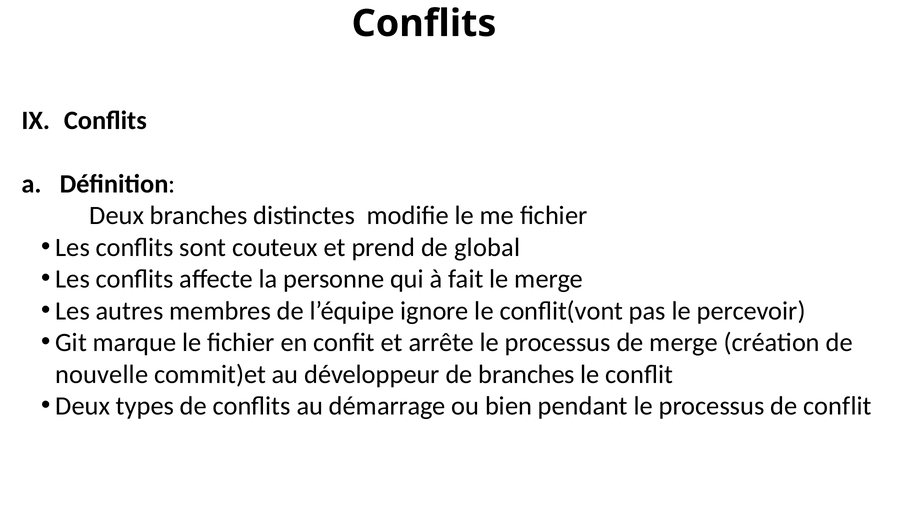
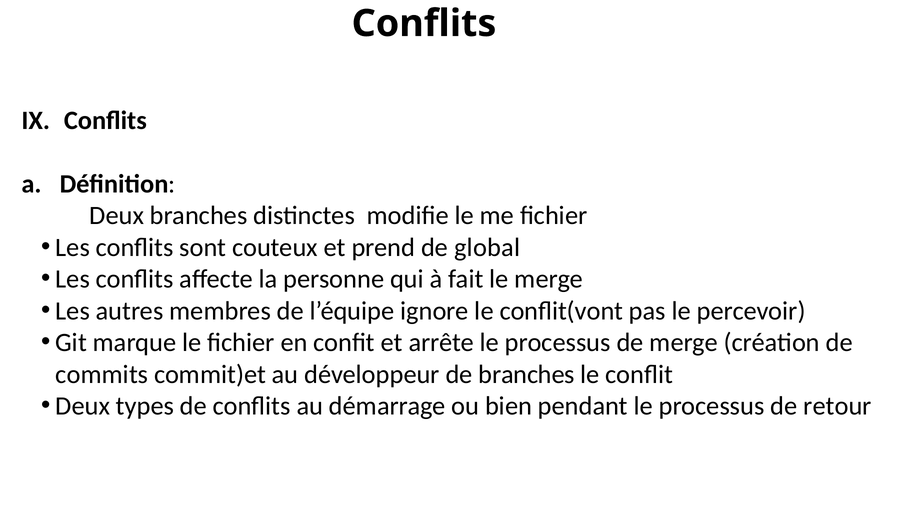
nouvelle: nouvelle -> commits
de conflit: conflit -> retour
